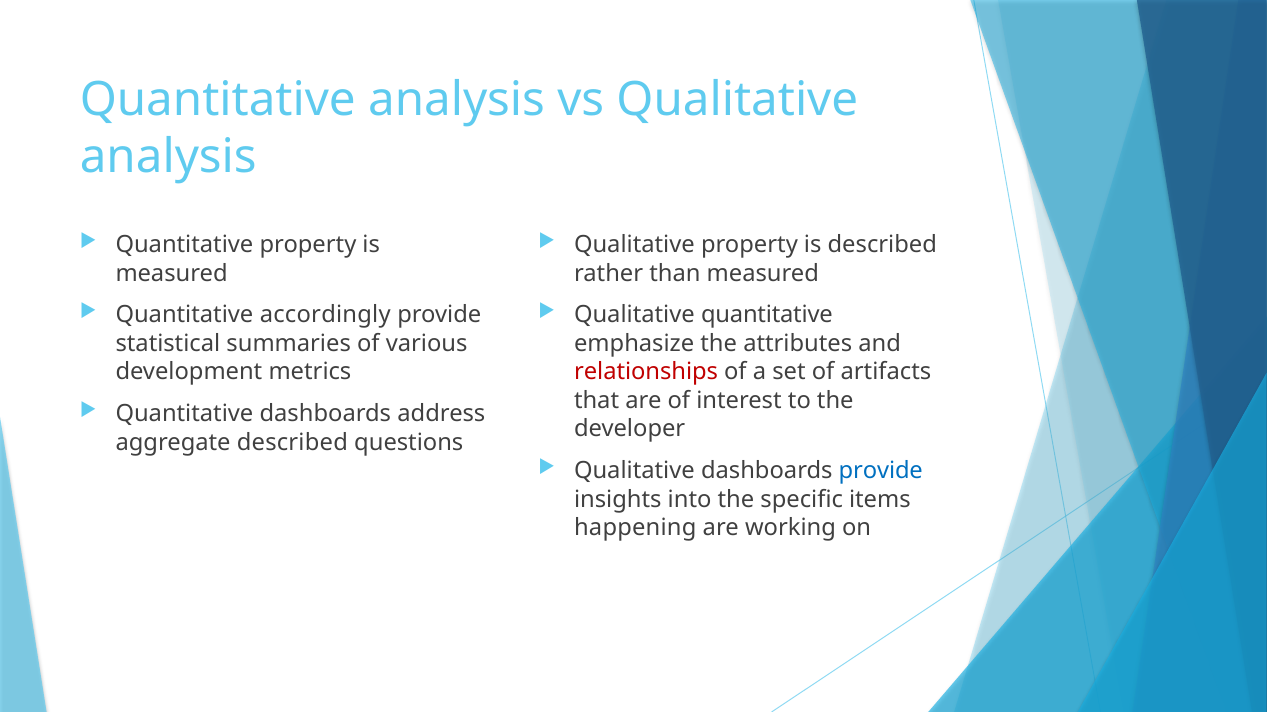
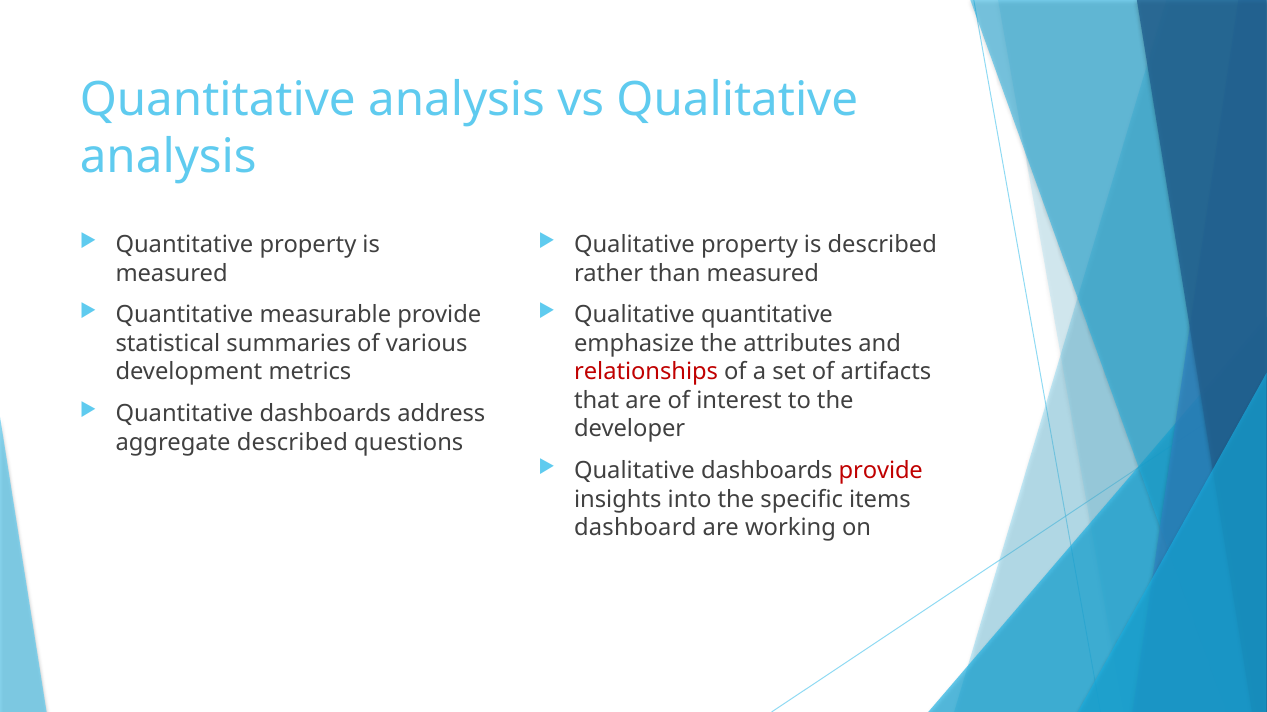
accordingly: accordingly -> measurable
provide at (881, 471) colour: blue -> red
happening: happening -> dashboard
